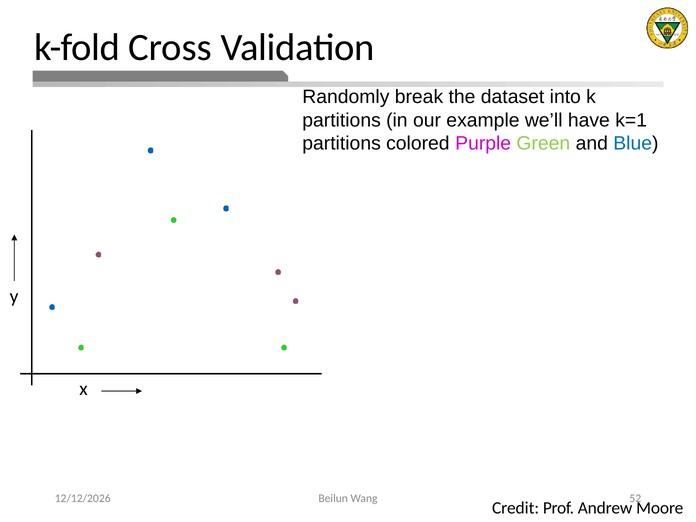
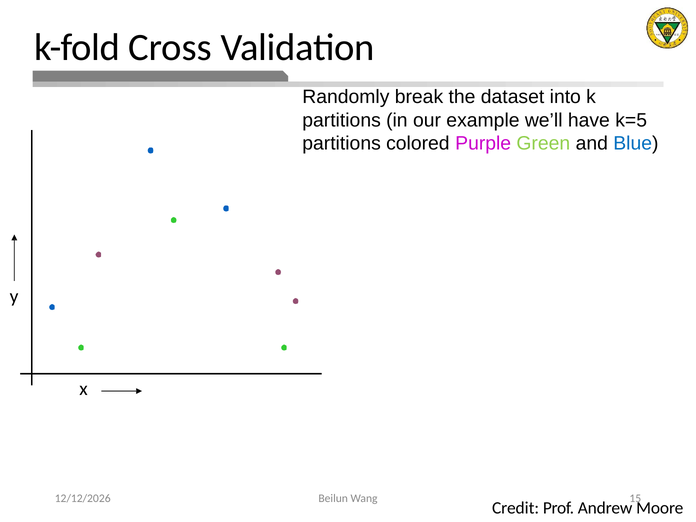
k=1: k=1 -> k=5
52: 52 -> 15
